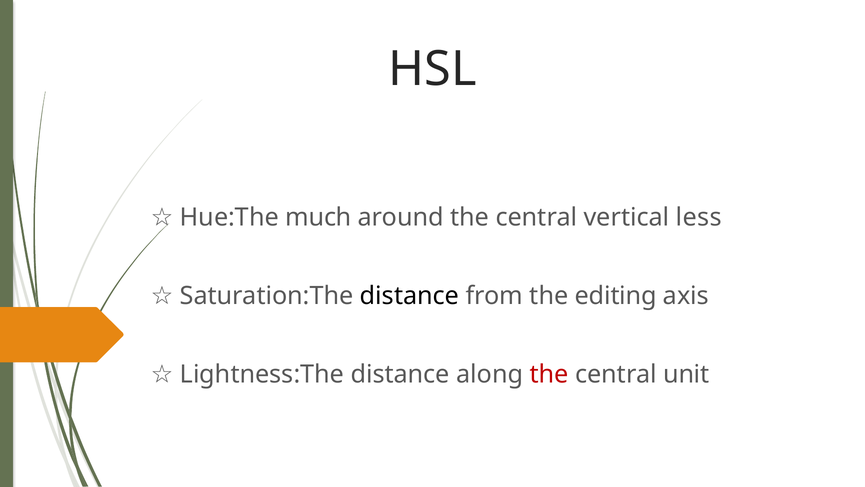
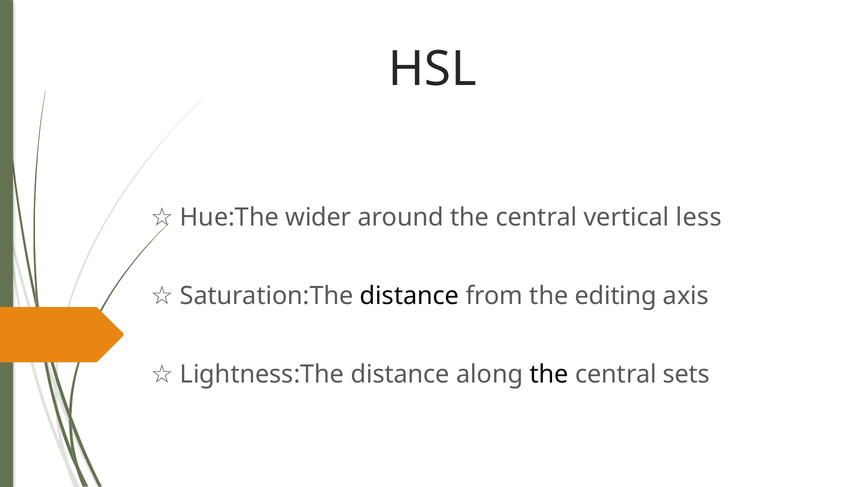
much: much -> wider
the at (549, 374) colour: red -> black
unit: unit -> sets
